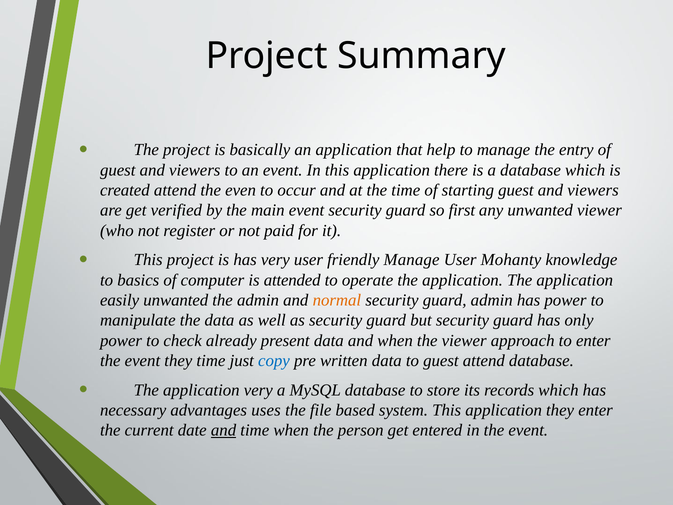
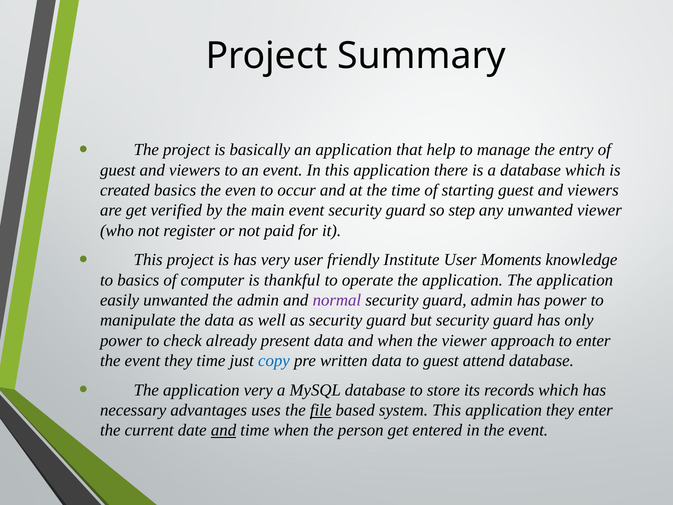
created attend: attend -> basics
first: first -> step
friendly Manage: Manage -> Institute
Mohanty: Mohanty -> Moments
attended: attended -> thankful
normal colour: orange -> purple
file underline: none -> present
